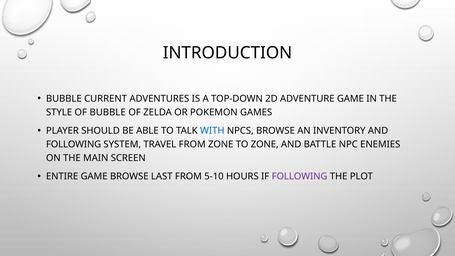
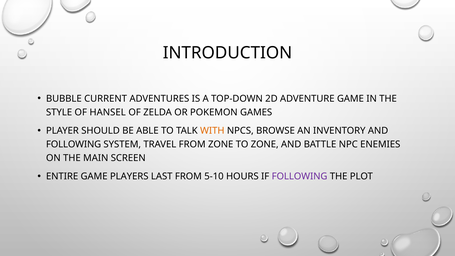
OF BUBBLE: BUBBLE -> HANSEL
WITH colour: blue -> orange
GAME BROWSE: BROWSE -> PLAYERS
